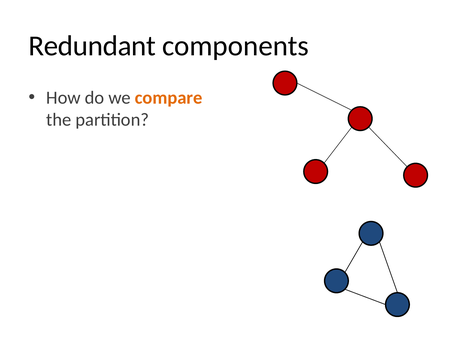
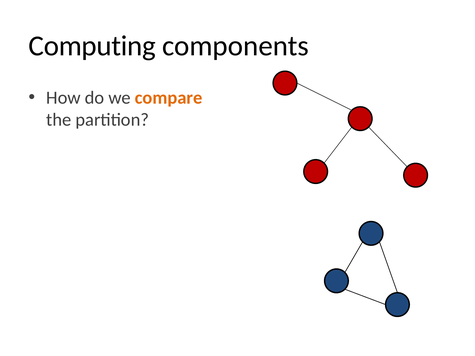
Redundant: Redundant -> Computing
